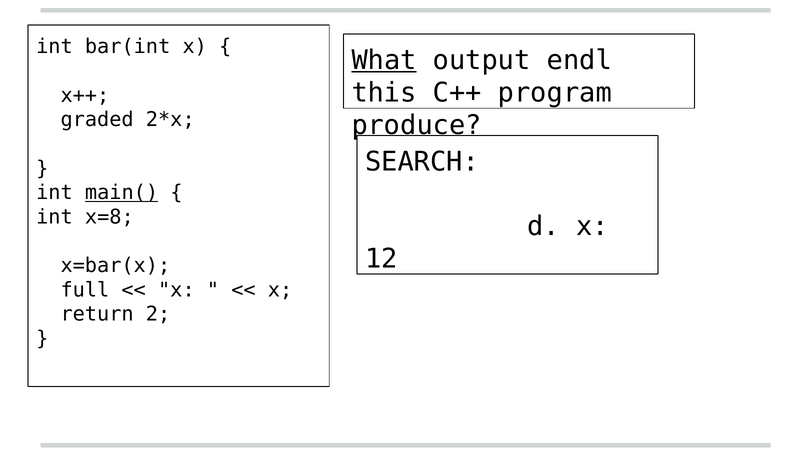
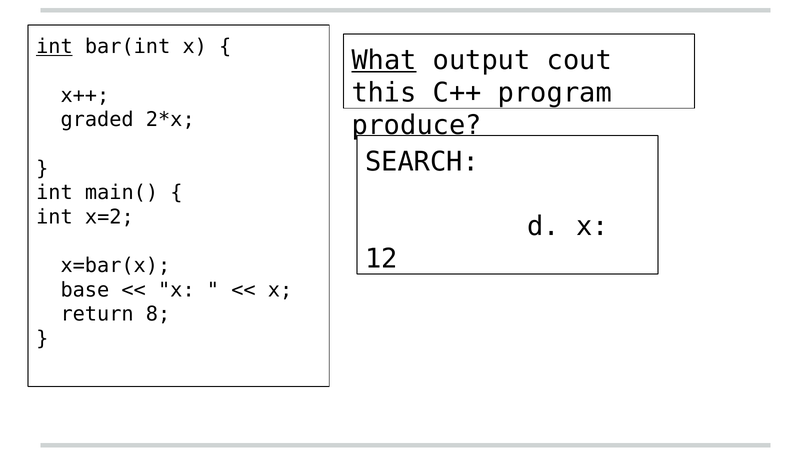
int at (54, 47) underline: none -> present
endl: endl -> cout
main( underline: present -> none
x=8: x=8 -> x=2
full: full -> base
2: 2 -> 8
